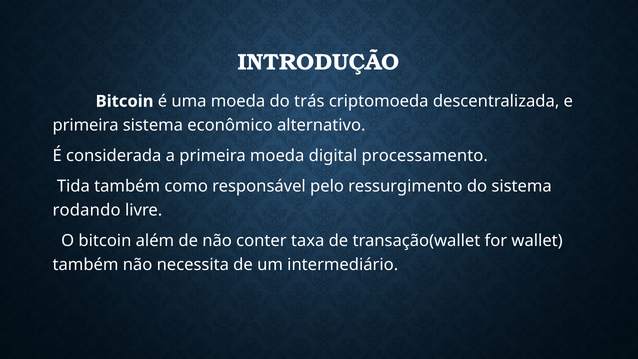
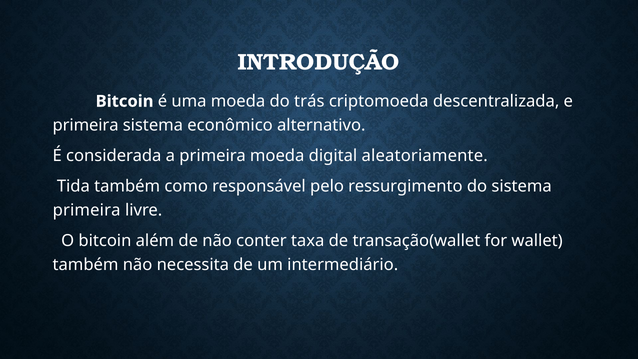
processamento: processamento -> aleatoriamente
rodando at (87, 210): rodando -> primeira
